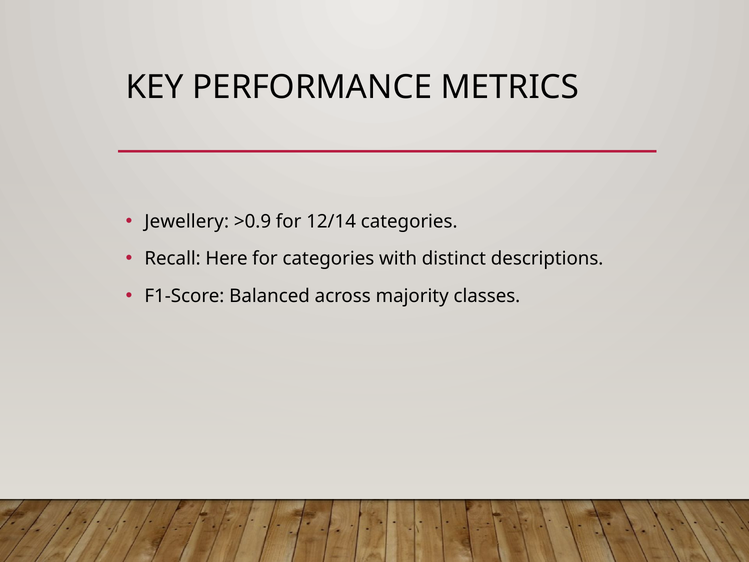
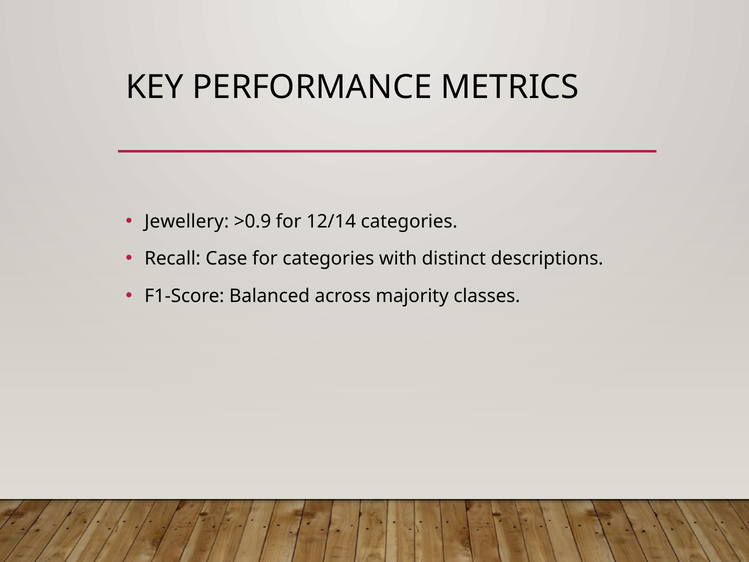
Here: Here -> Case
